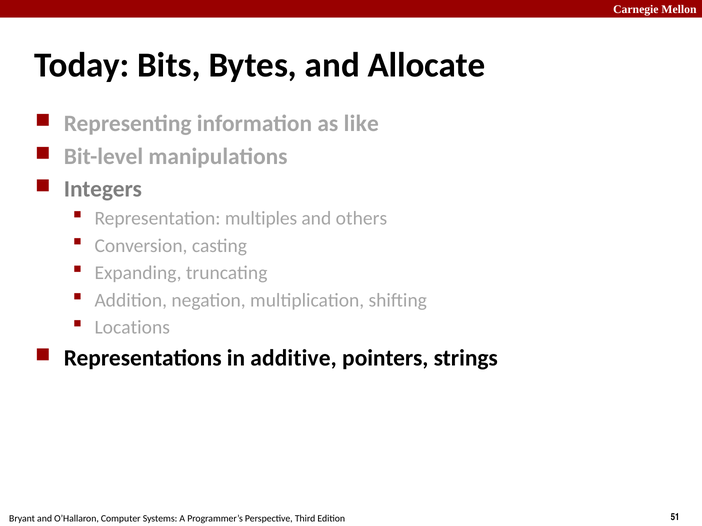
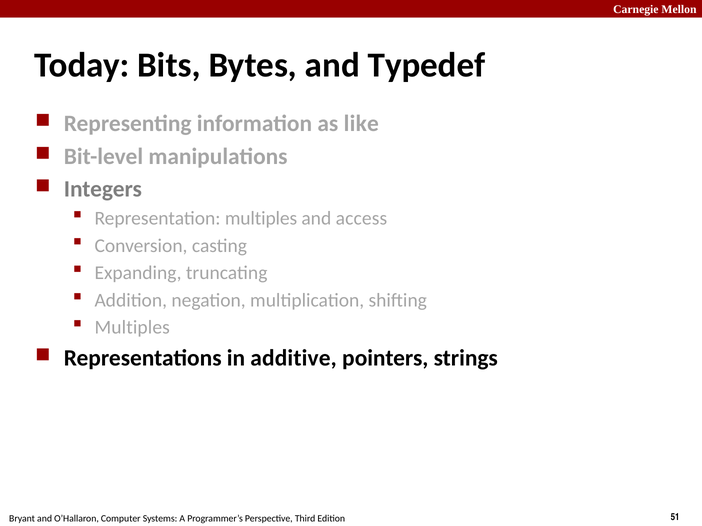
Allocate: Allocate -> Typedef
others: others -> access
Locations at (132, 328): Locations -> Multiples
